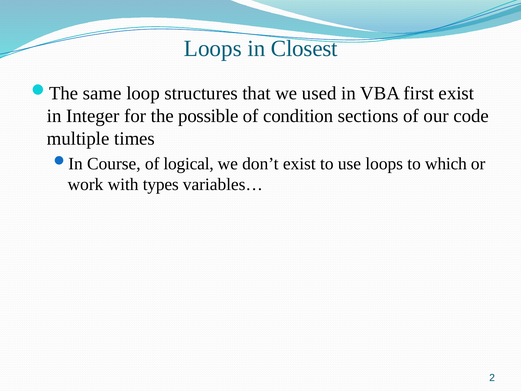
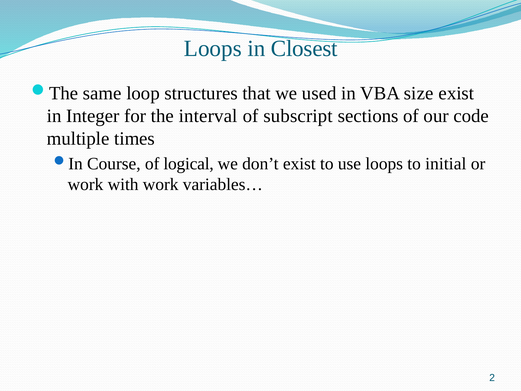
first: first -> size
possible: possible -> interval
condition: condition -> subscript
which: which -> initial
with types: types -> work
